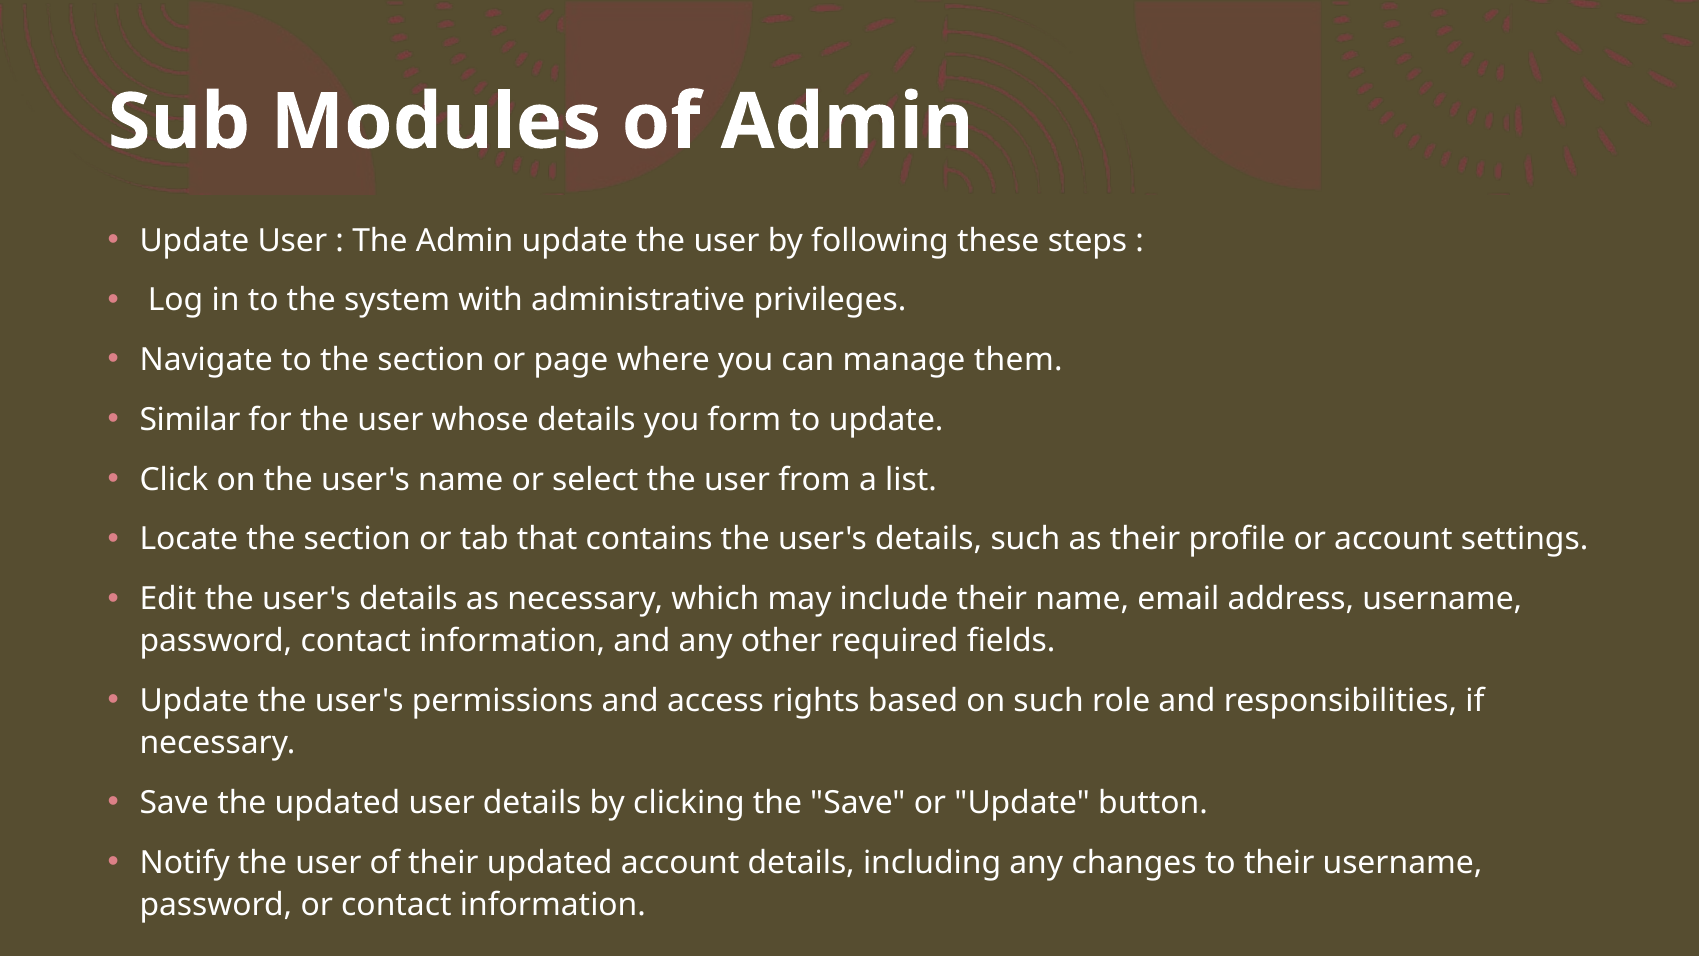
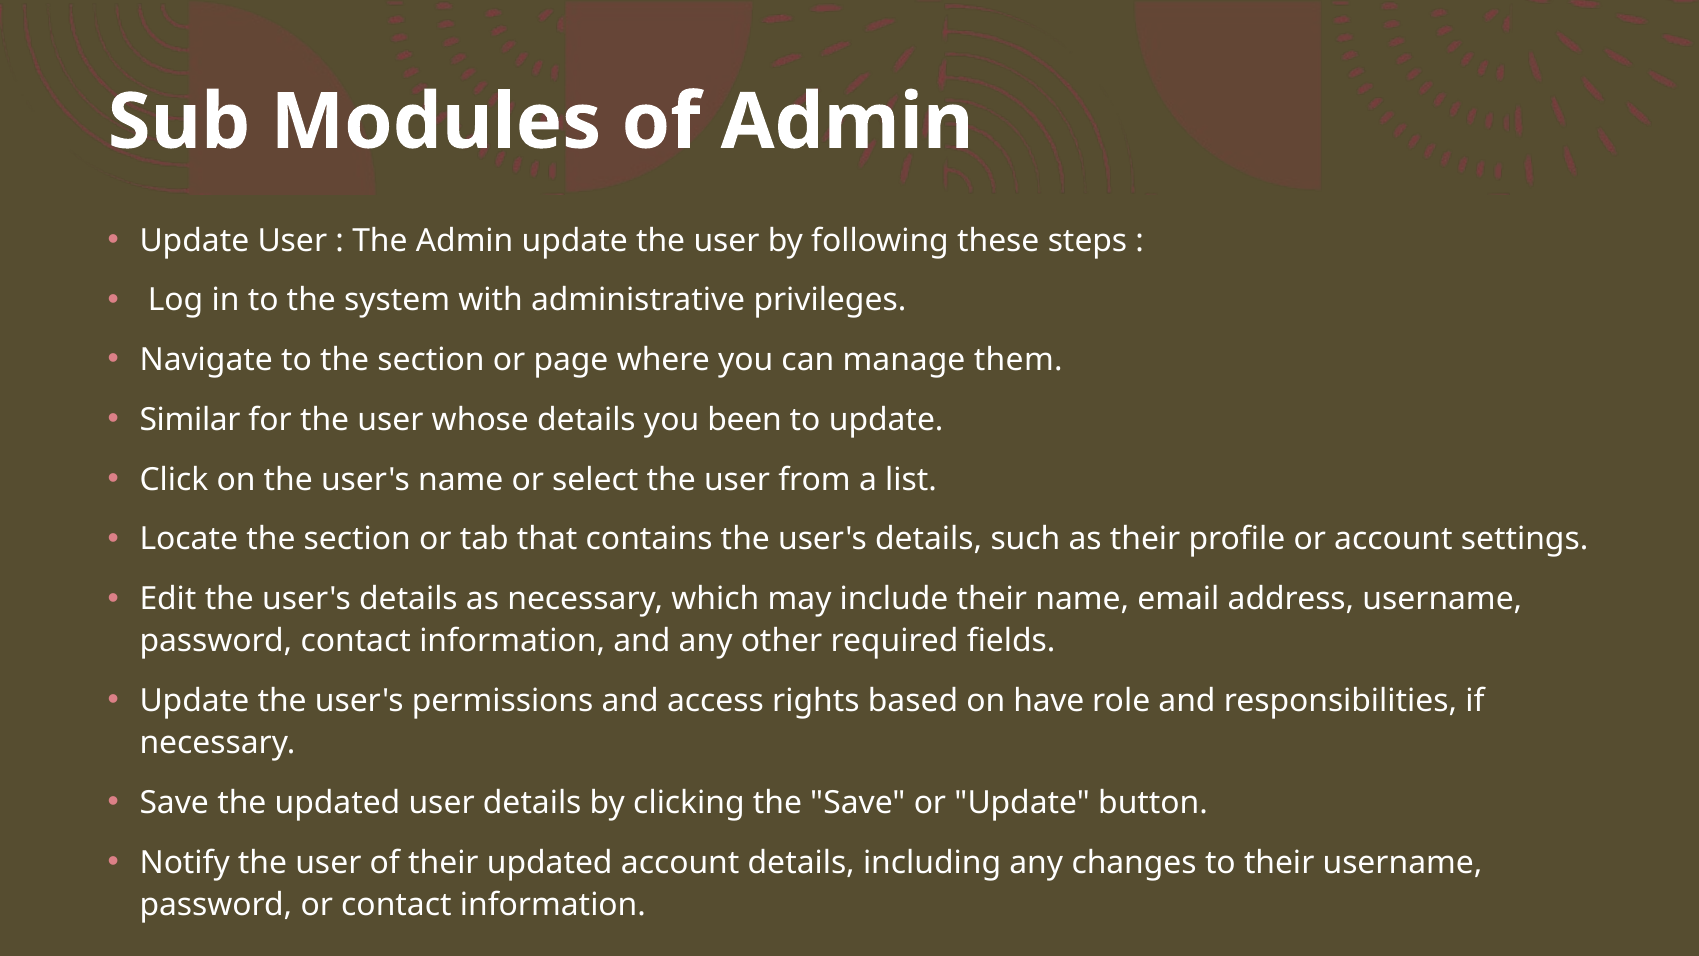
form: form -> been
on such: such -> have
